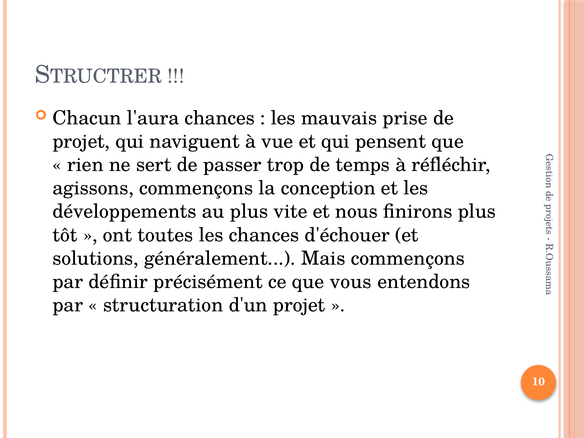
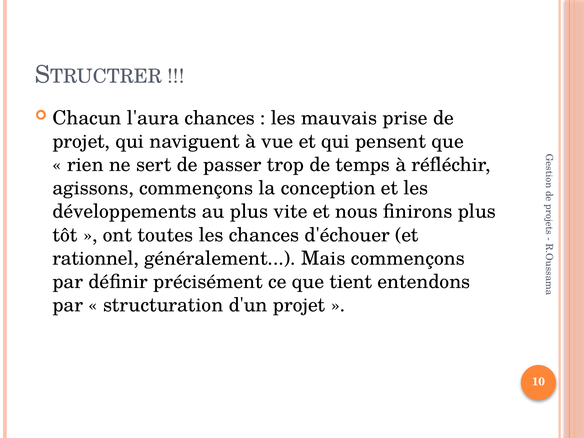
solutions: solutions -> rationnel
vous: vous -> tient
